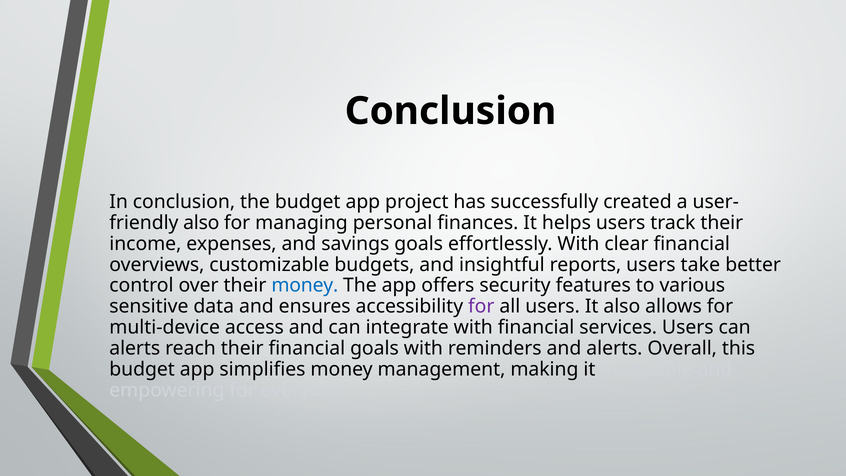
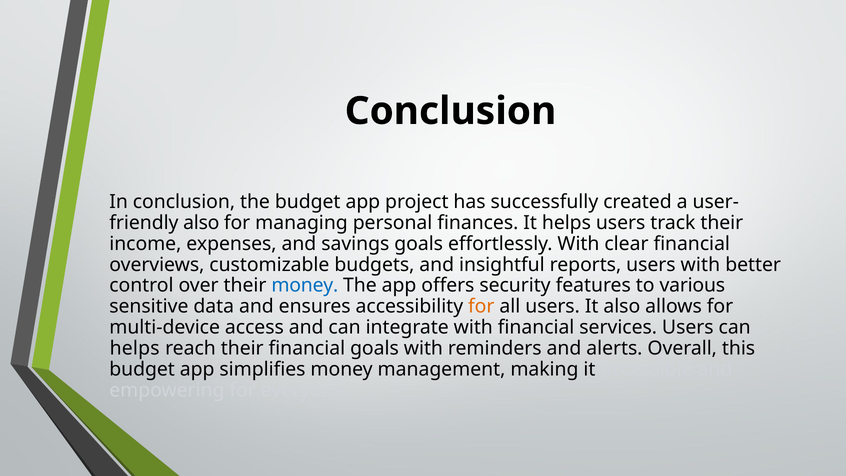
users take: take -> with
for at (481, 306) colour: purple -> orange
alerts at (135, 348): alerts -> helps
